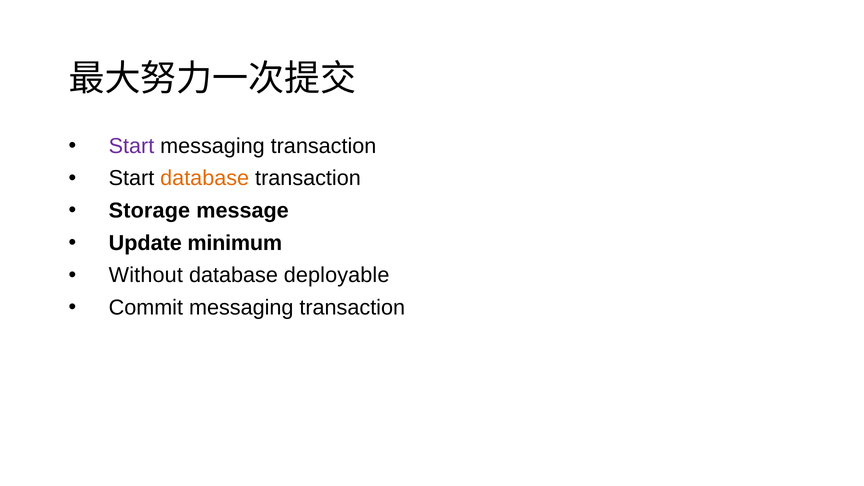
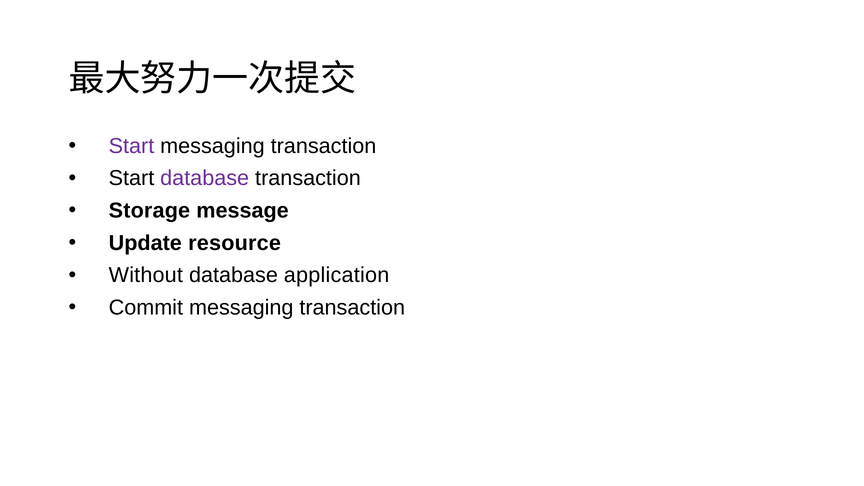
database at (205, 178) colour: orange -> purple
minimum: minimum -> resource
deployable: deployable -> application
